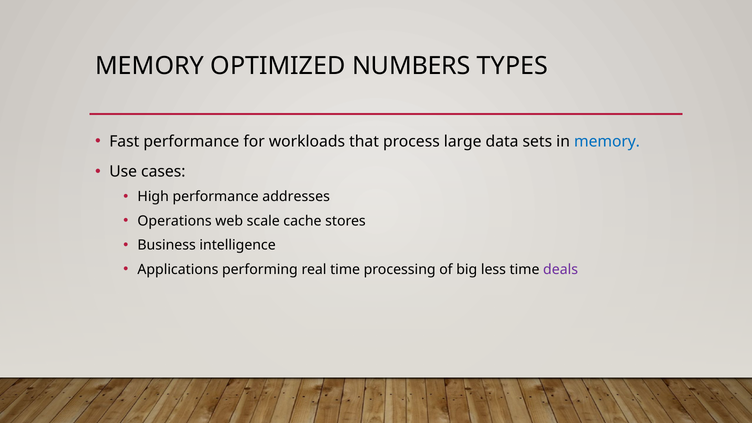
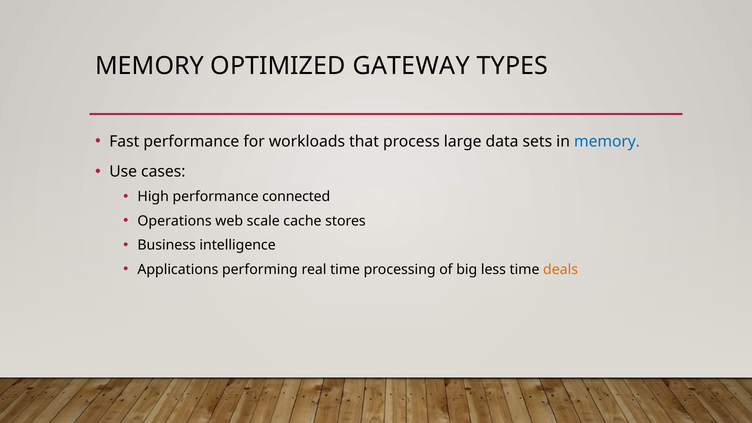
NUMBERS: NUMBERS -> GATEWAY
addresses: addresses -> connected
deals colour: purple -> orange
